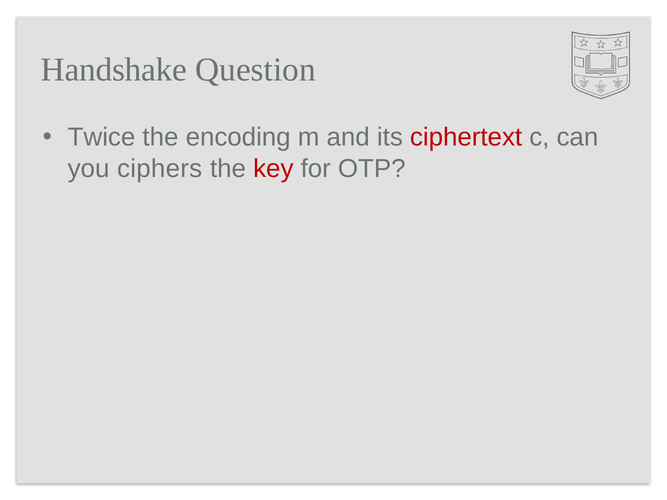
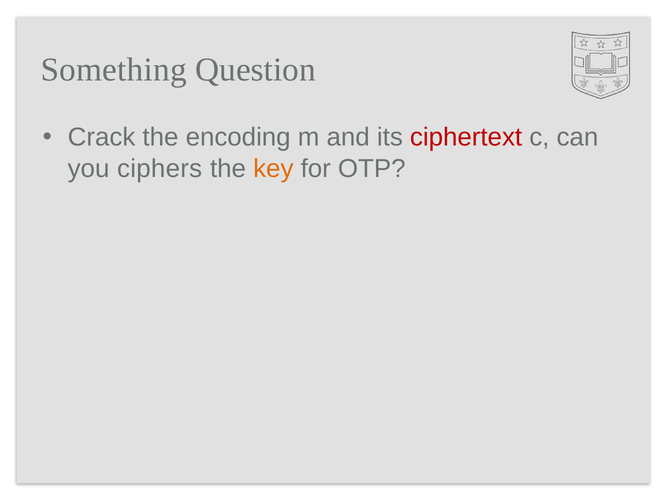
Handshake: Handshake -> Something
Twice: Twice -> Crack
key colour: red -> orange
